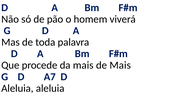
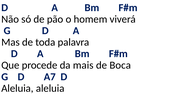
de Mais: Mais -> Boca
